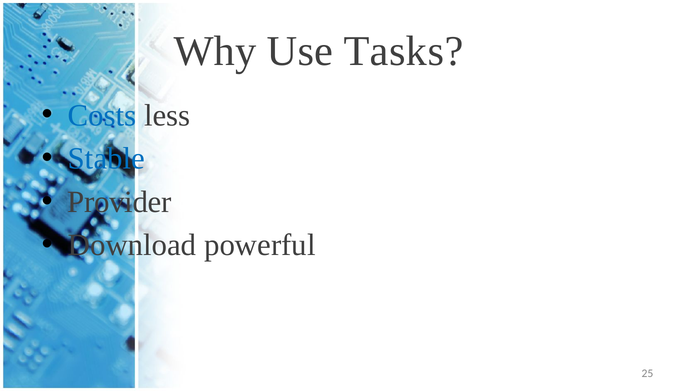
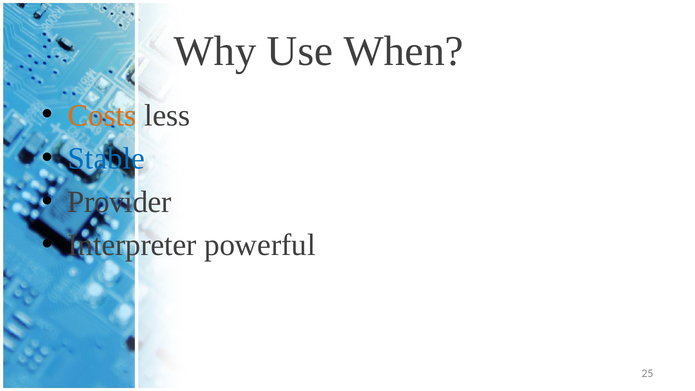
Tasks: Tasks -> When
Costs colour: blue -> orange
Download: Download -> Interpreter
